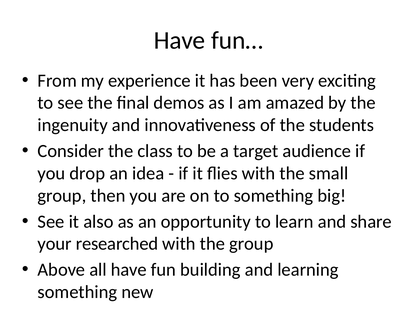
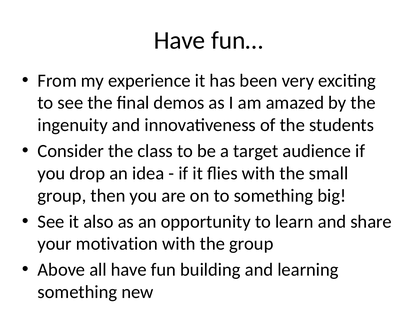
researched: researched -> motivation
